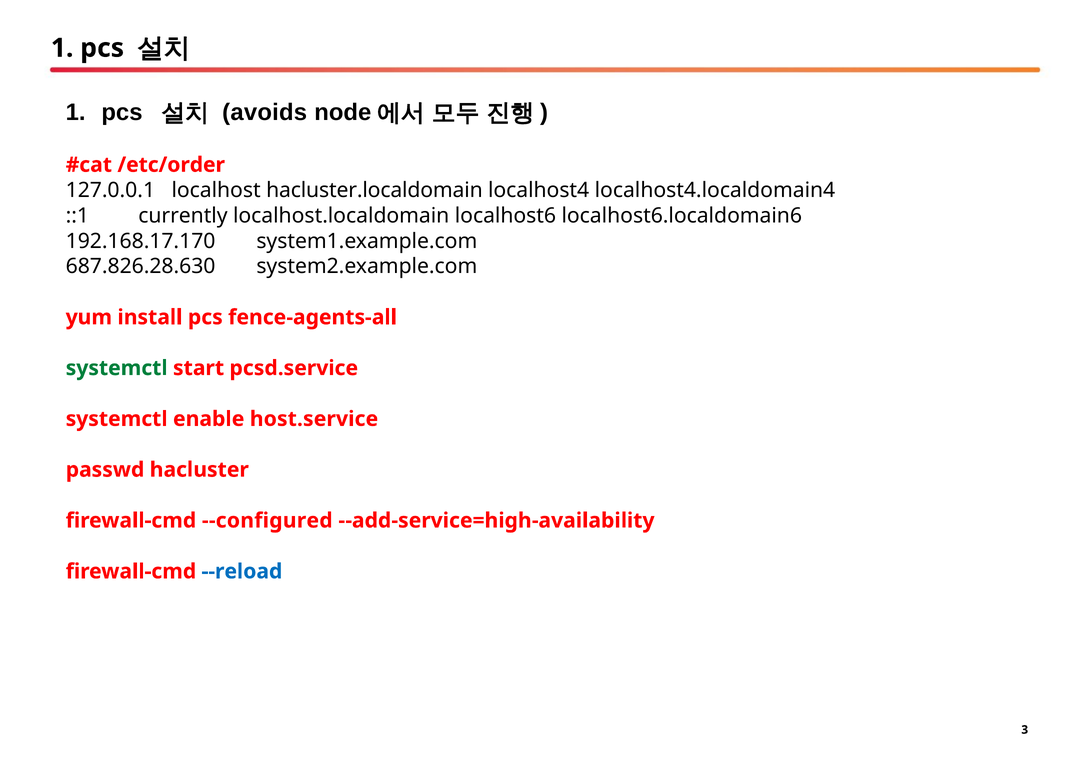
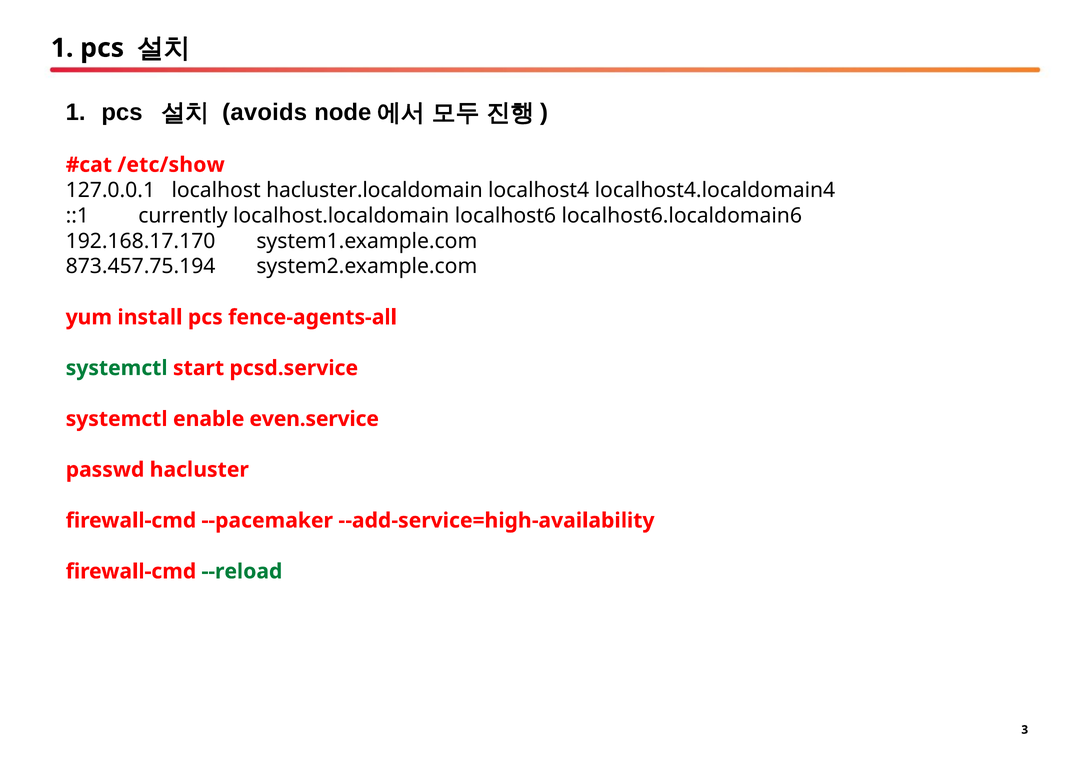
/etc/order: /etc/order -> /etc/show
687.826.28.630: 687.826.28.630 -> 873.457.75.194
host.service: host.service -> even.service
--configured: --configured -> --pacemaker
--reload colour: blue -> green
